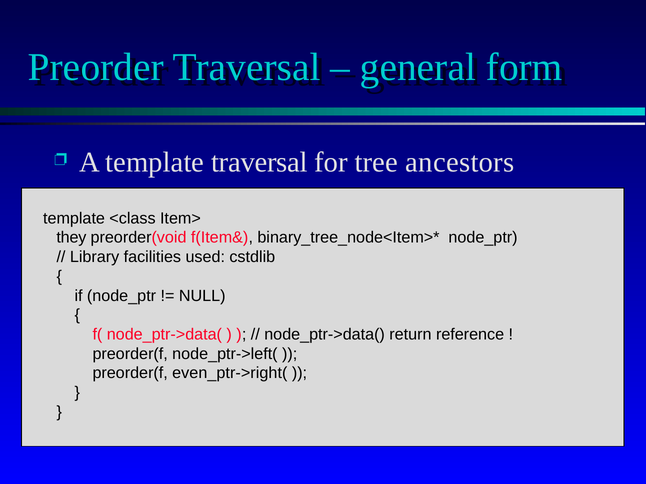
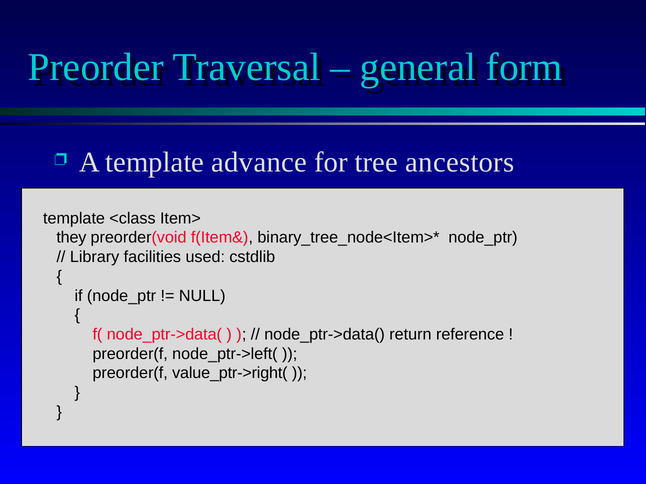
template traversal: traversal -> advance
even_ptr->right(: even_ptr->right( -> value_ptr->right(
